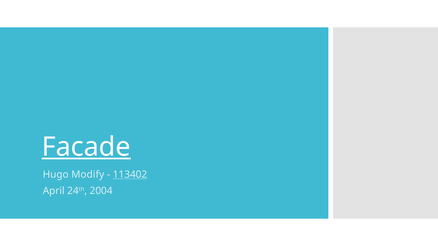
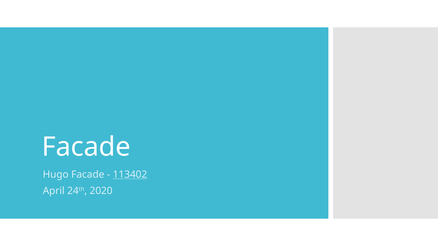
Facade at (86, 147) underline: present -> none
Hugo Modify: Modify -> Facade
2004: 2004 -> 2020
